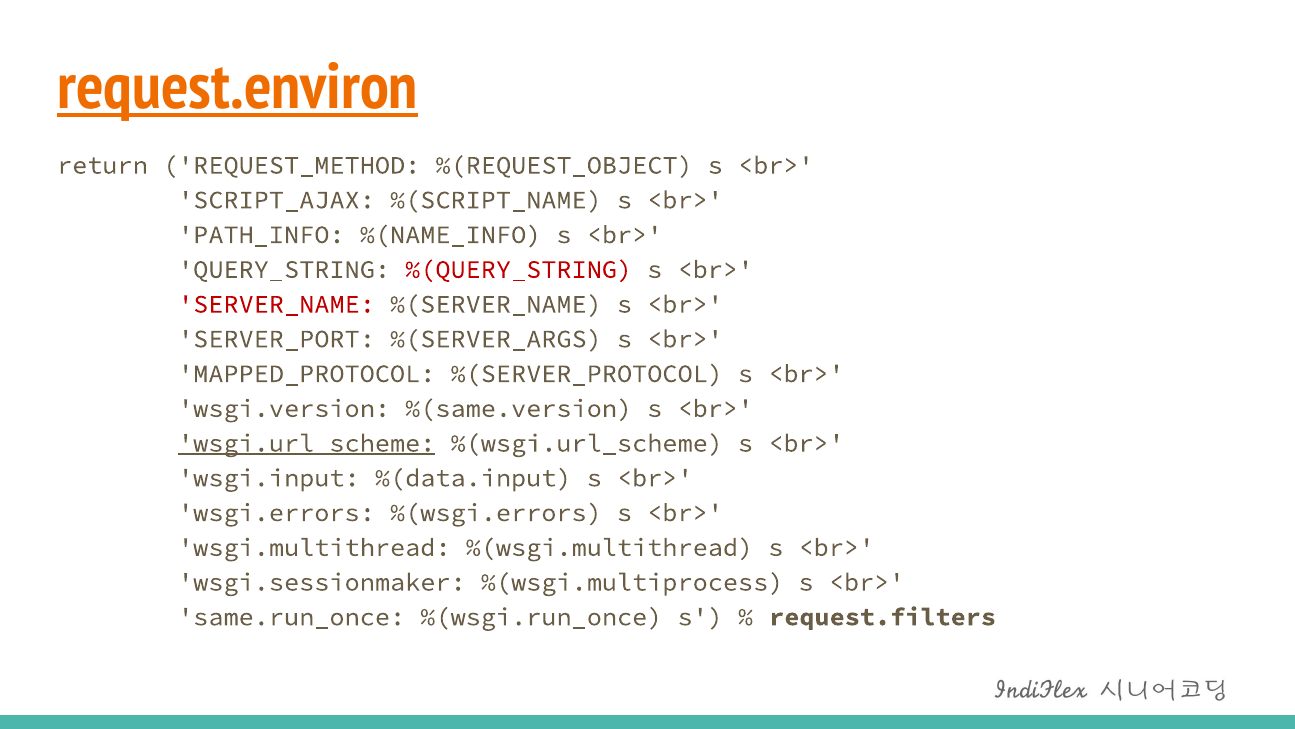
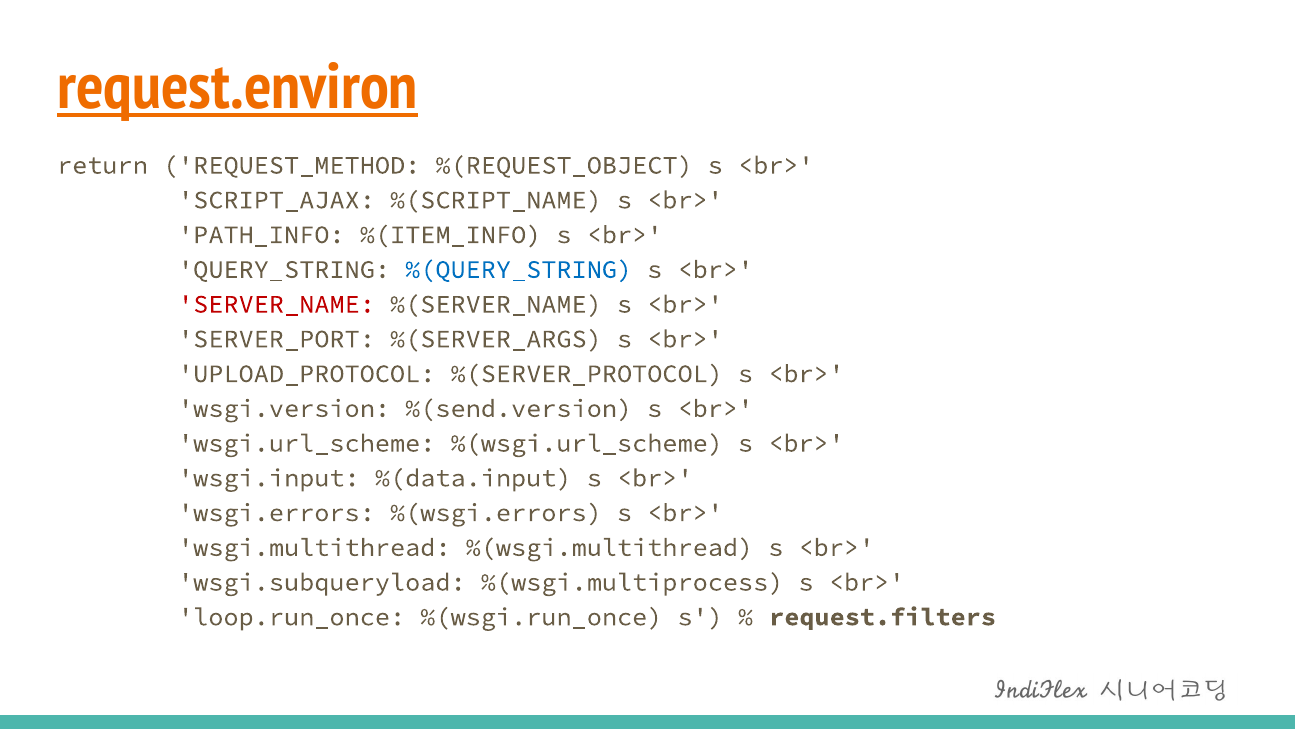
%(NAME_INFO: %(NAME_INFO -> %(ITEM_INFO
%(QUERY_STRING colour: red -> blue
MAPPED_PROTOCOL: MAPPED_PROTOCOL -> UPLOAD_PROTOCOL
%(same.version: %(same.version -> %(send.version
wsgi.url_scheme underline: present -> none
wsgi.sessionmaker: wsgi.sessionmaker -> wsgi.subqueryload
same.run_once: same.run_once -> loop.run_once
